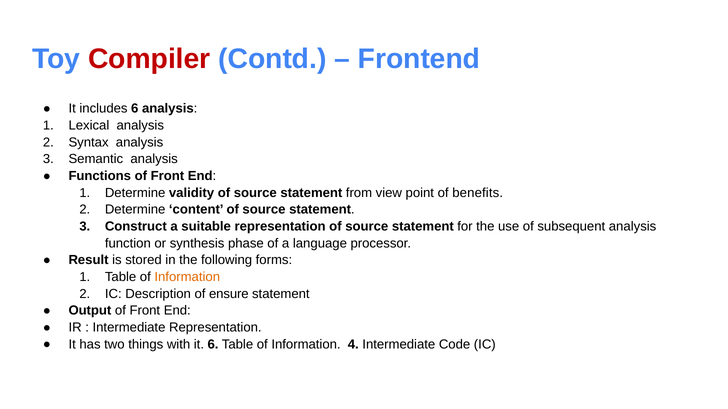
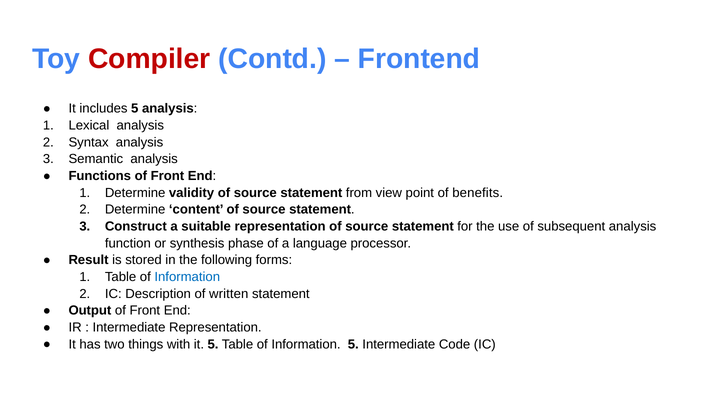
includes 6: 6 -> 5
Information at (187, 277) colour: orange -> blue
ensure: ensure -> written
it 6: 6 -> 5
Information 4: 4 -> 5
